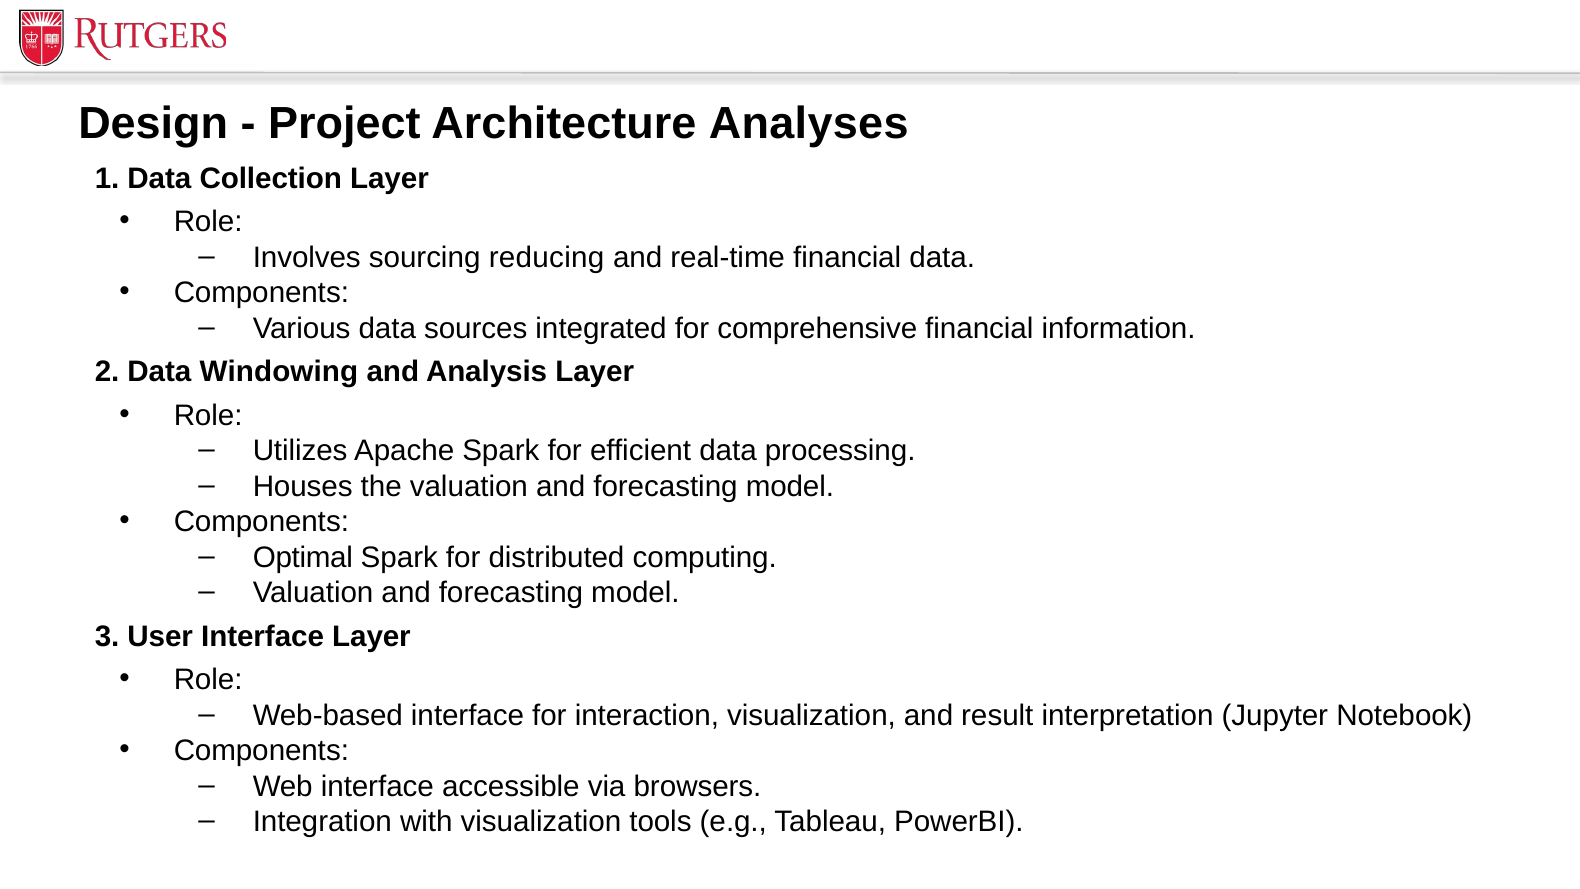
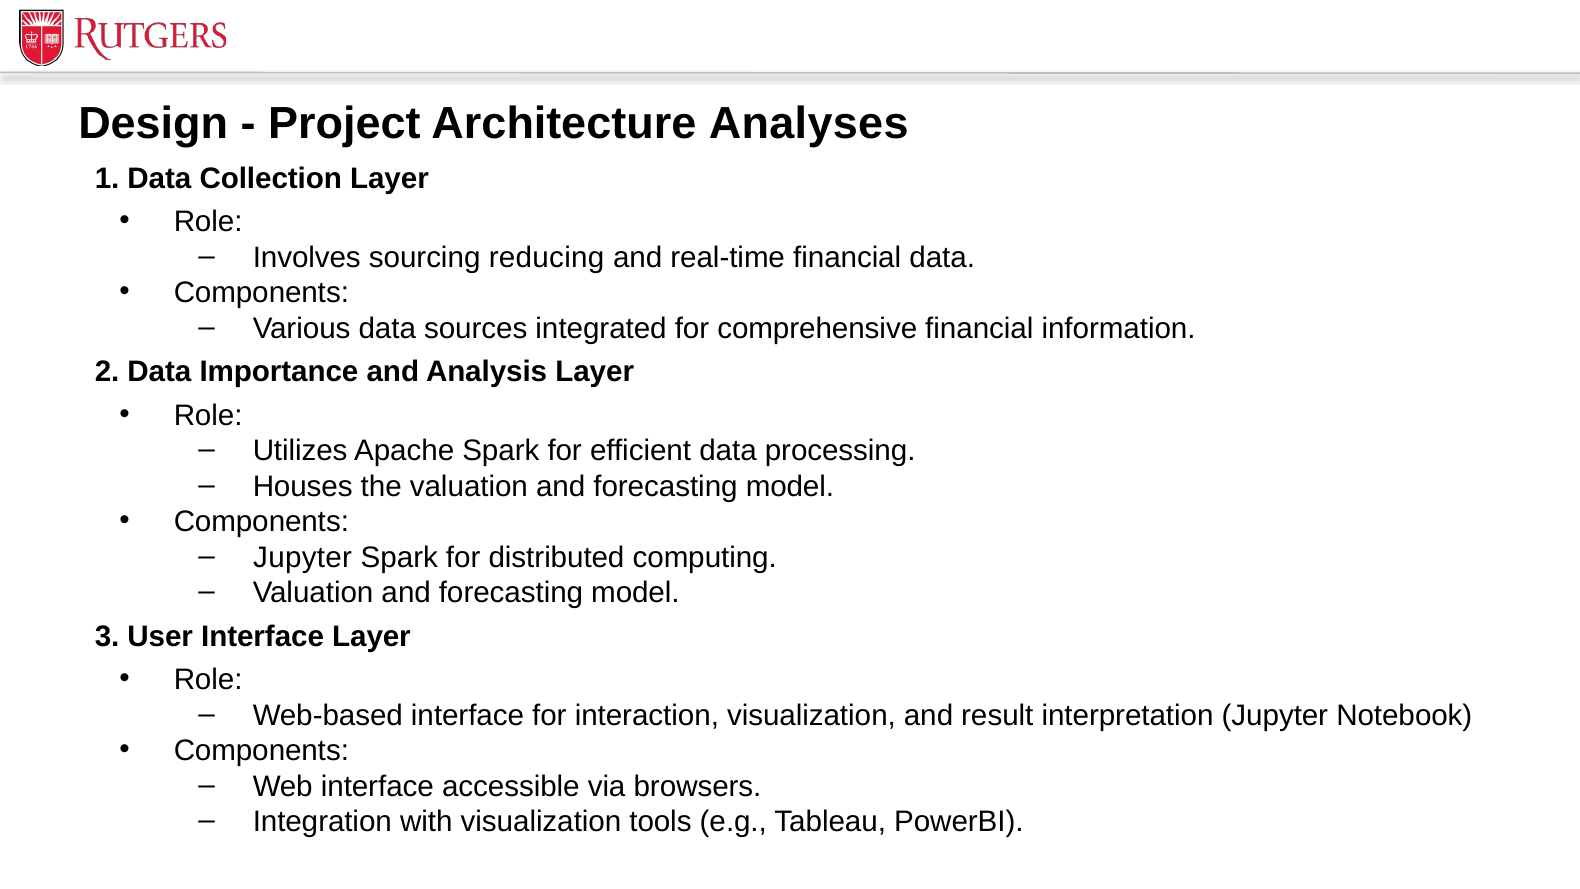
Windowing: Windowing -> Importance
Optimal at (303, 557): Optimal -> Jupyter
